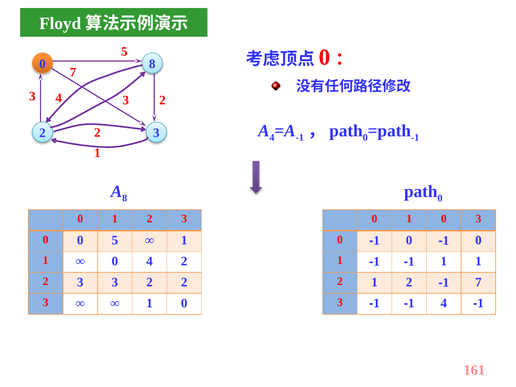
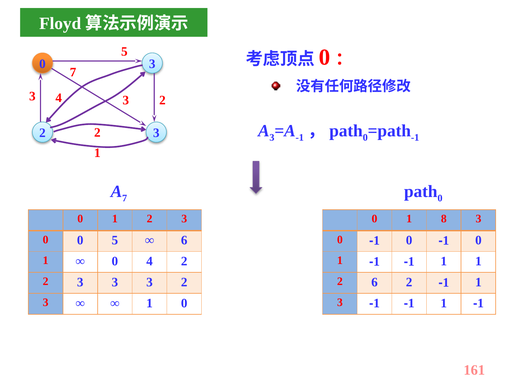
0 8: 8 -> 3
4 at (272, 138): 4 -> 3
8 at (125, 198): 8 -> 7
0 1 0: 0 -> 8
1 at (184, 240): 1 -> 6
2 at (150, 282): 2 -> 3
2 1: 1 -> 6
2 -1 7: 7 -> 1
3 -1 -1 4: 4 -> 1
